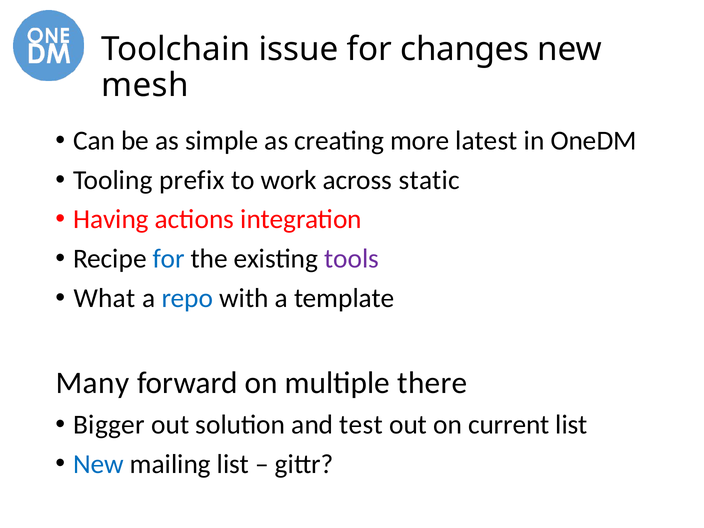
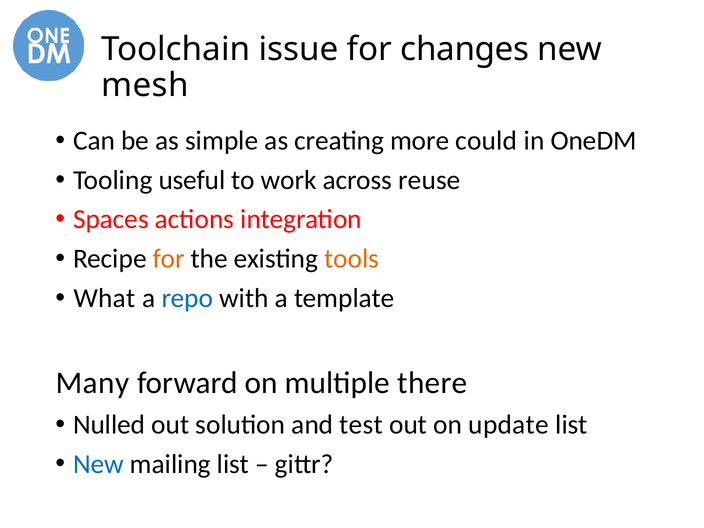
latest: latest -> could
prefix: prefix -> useful
static: static -> reuse
Having: Having -> Spaces
for at (169, 259) colour: blue -> orange
tools colour: purple -> orange
Bigger: Bigger -> Nulled
current: current -> update
